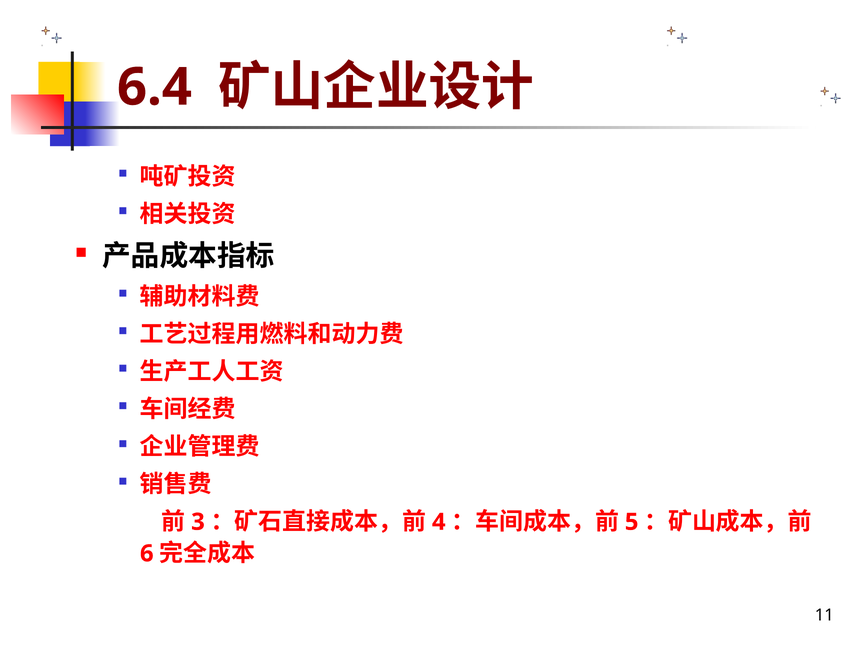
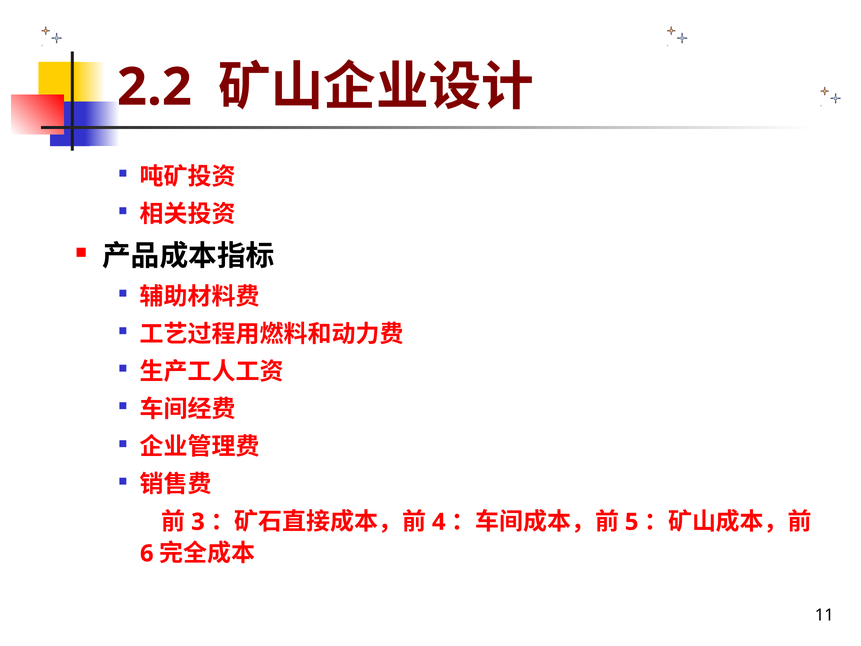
6.4: 6.4 -> 2.2
